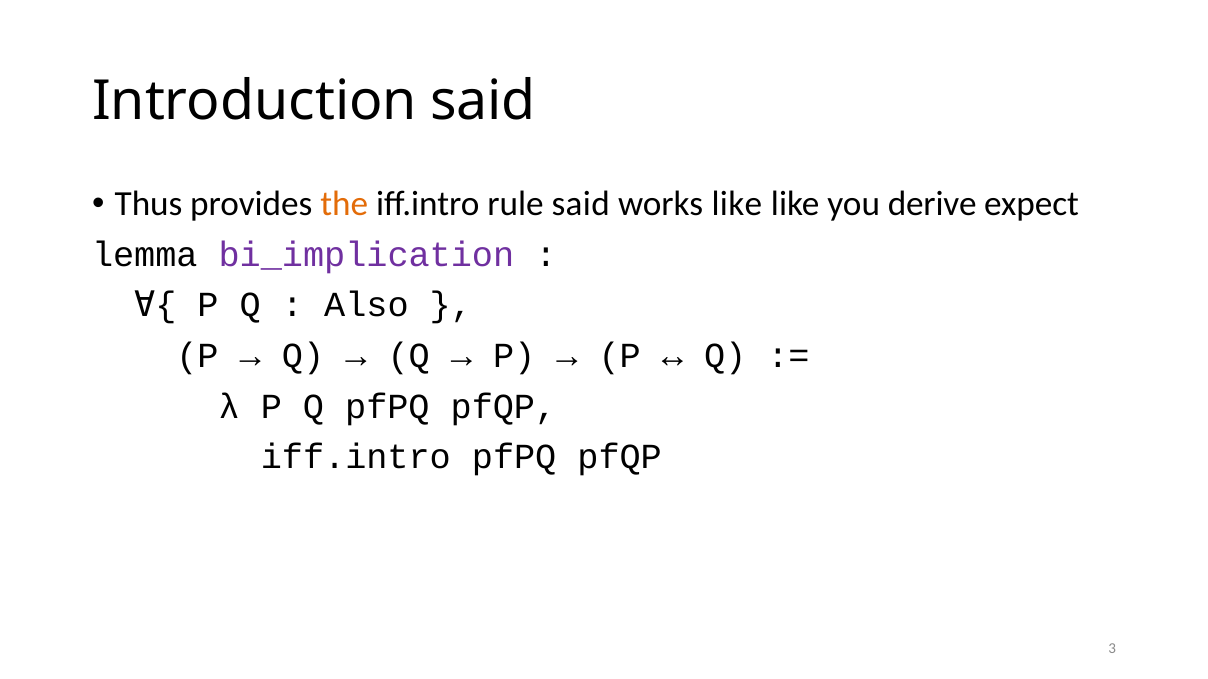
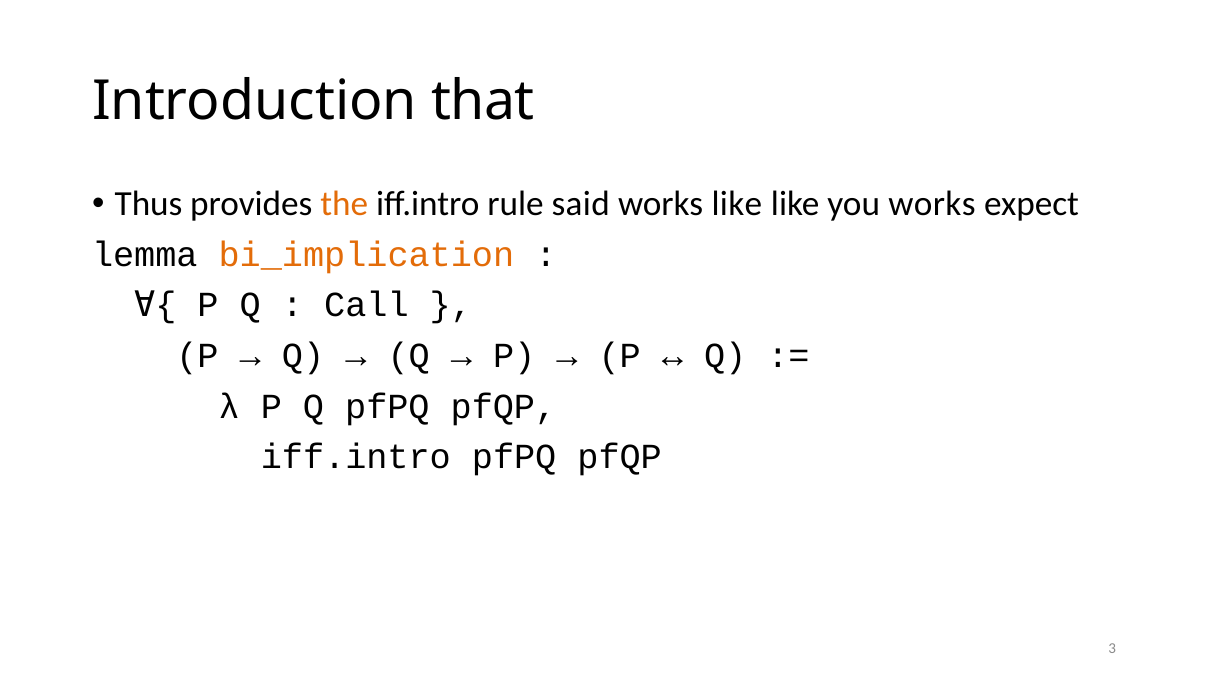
Introduction said: said -> that
you derive: derive -> works
bi_implication colour: purple -> orange
Also: Also -> Call
